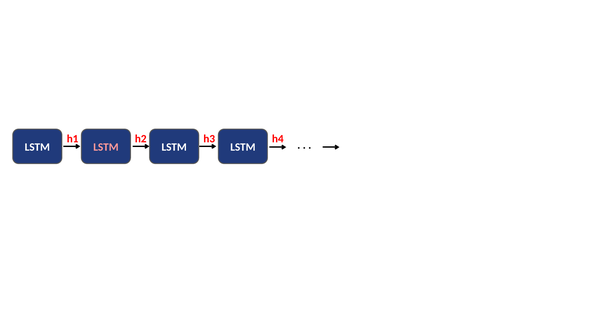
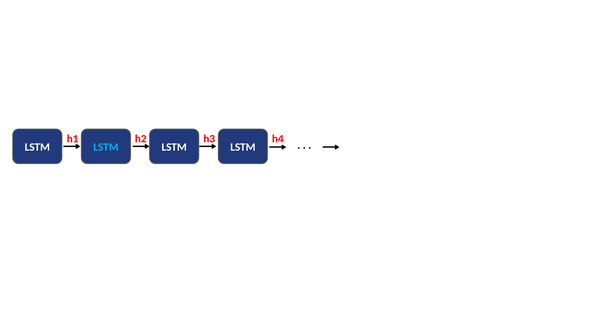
LSTM at (106, 147) colour: pink -> light blue
